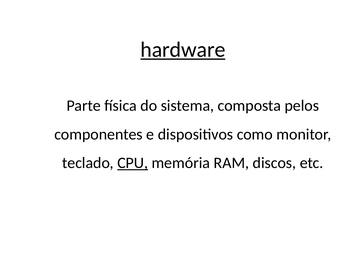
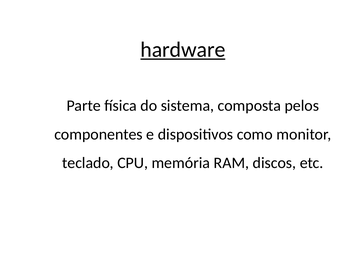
CPU underline: present -> none
